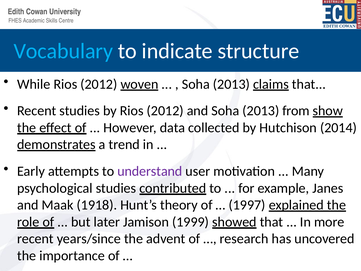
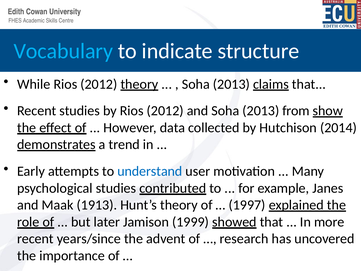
2012 woven: woven -> theory
understand colour: purple -> blue
1918: 1918 -> 1913
